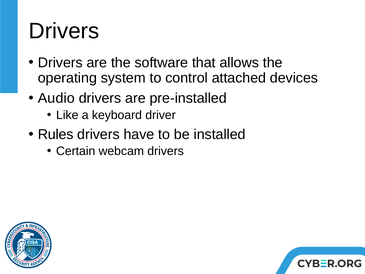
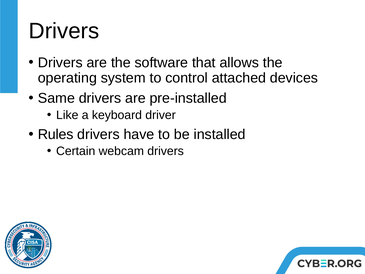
Audio: Audio -> Same
